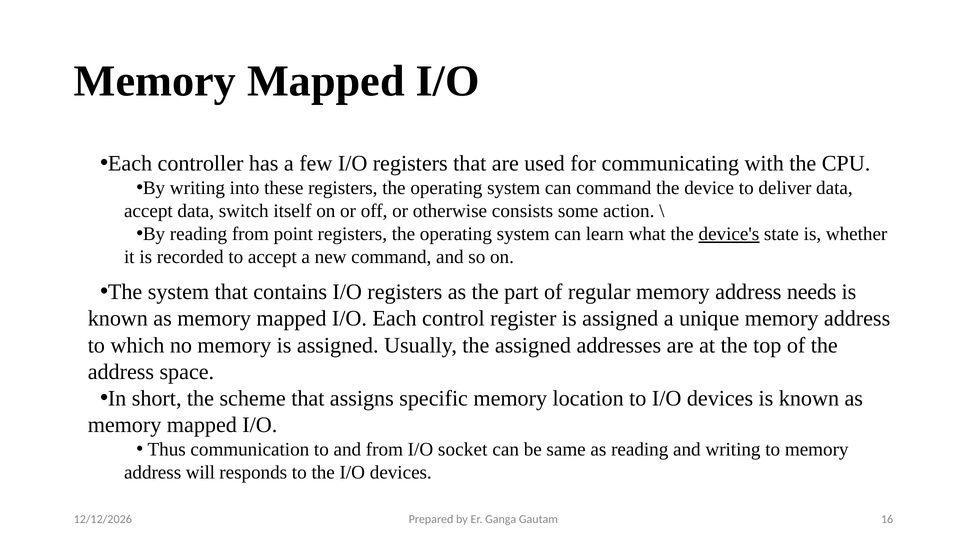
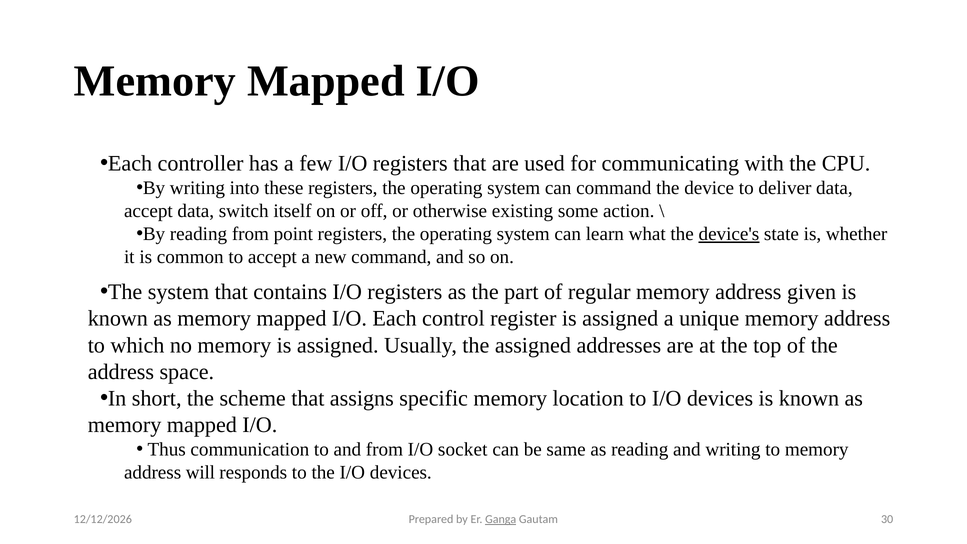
consists: consists -> existing
recorded: recorded -> common
needs: needs -> given
Ganga underline: none -> present
16: 16 -> 30
